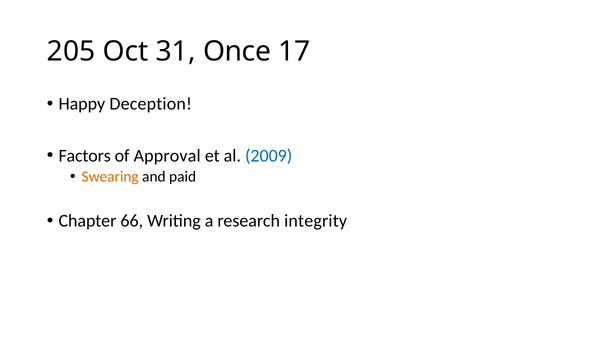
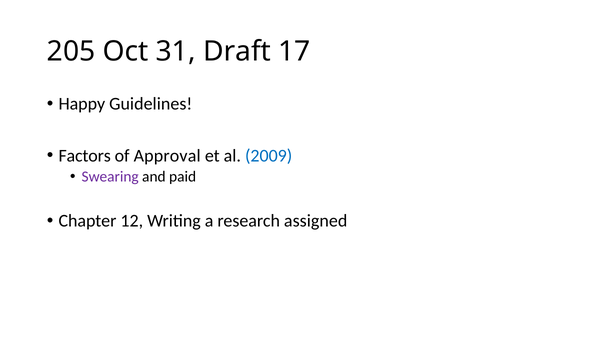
Once: Once -> Draft
Deception: Deception -> Guidelines
Swearing colour: orange -> purple
66: 66 -> 12
integrity: integrity -> assigned
